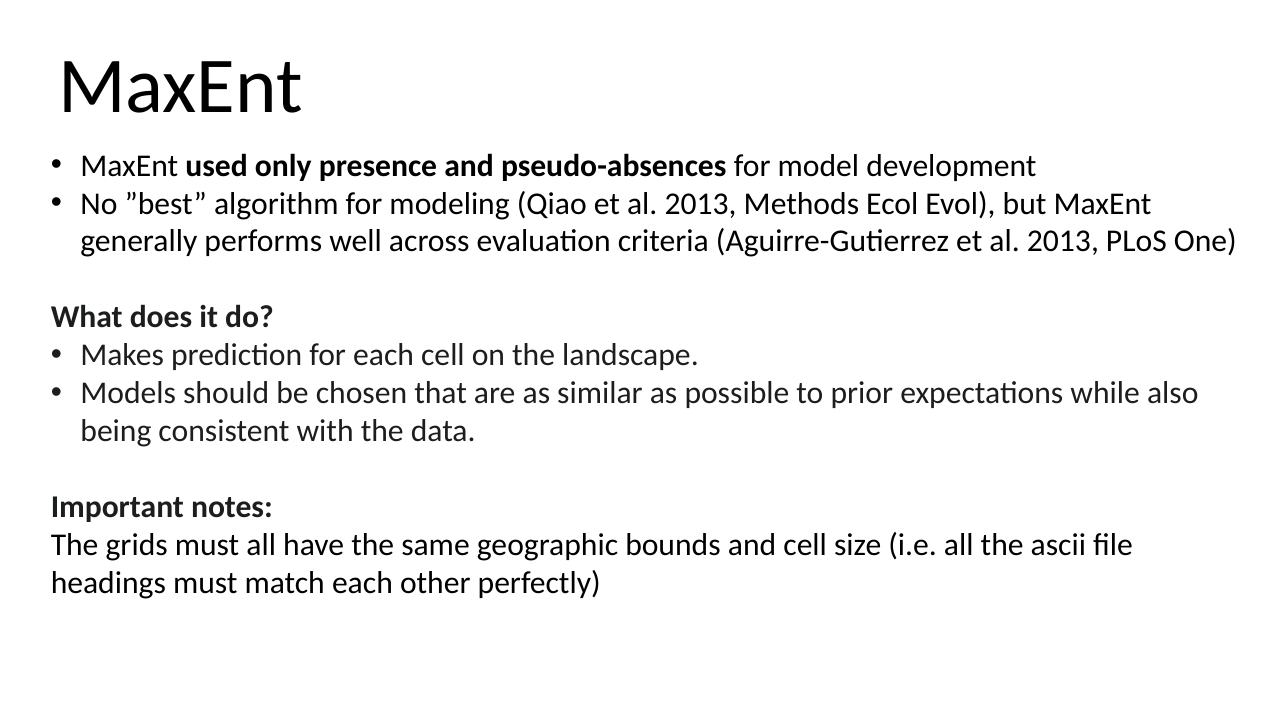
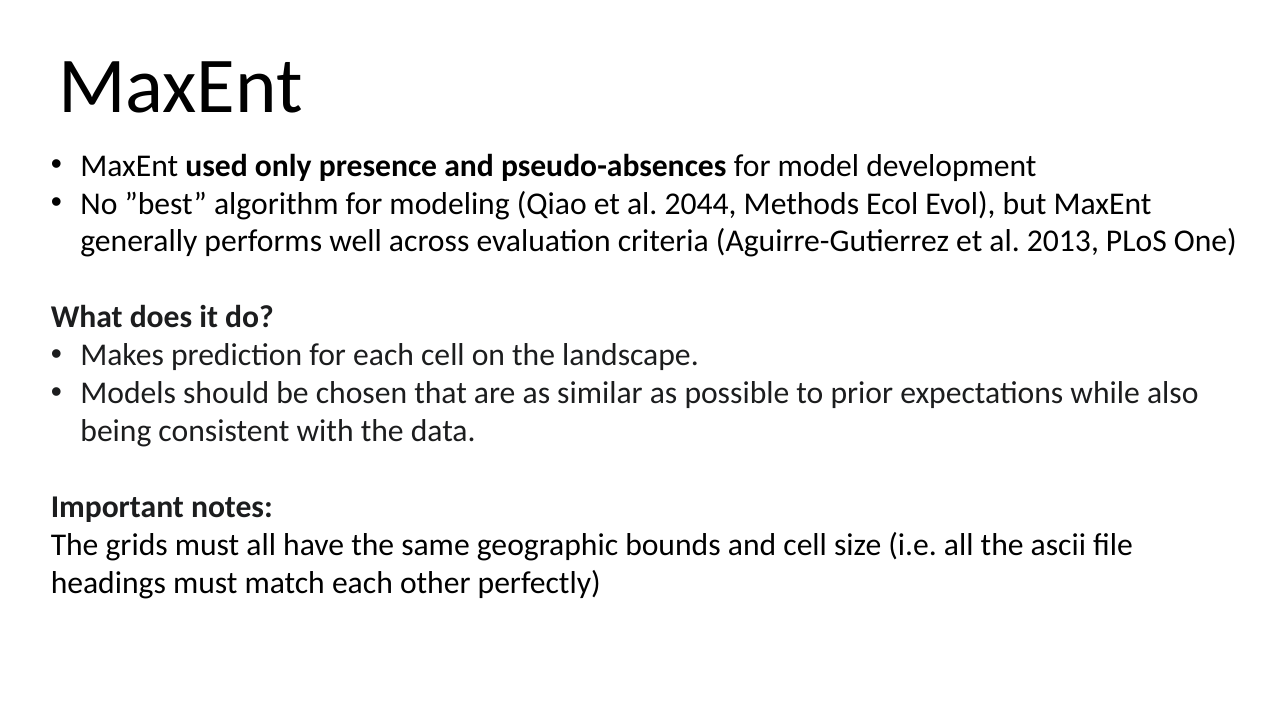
Qiao et al 2013: 2013 -> 2044
